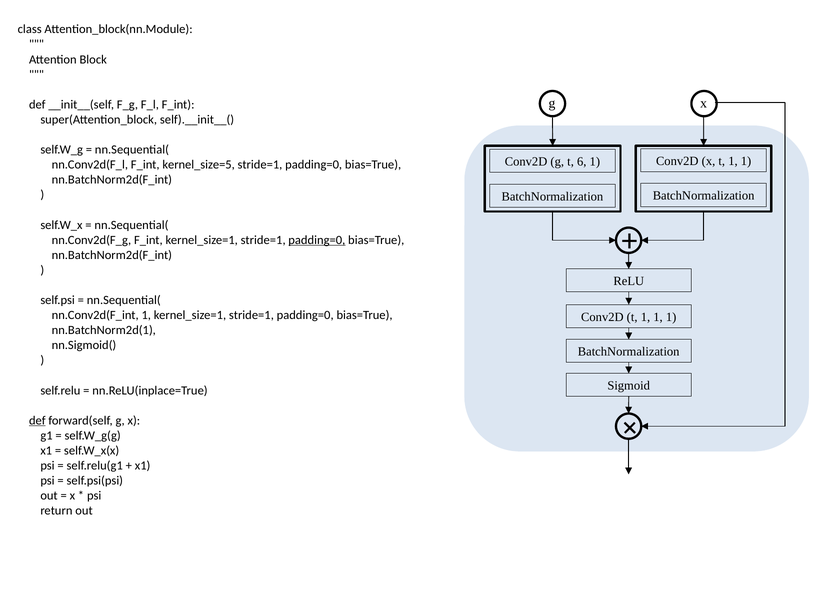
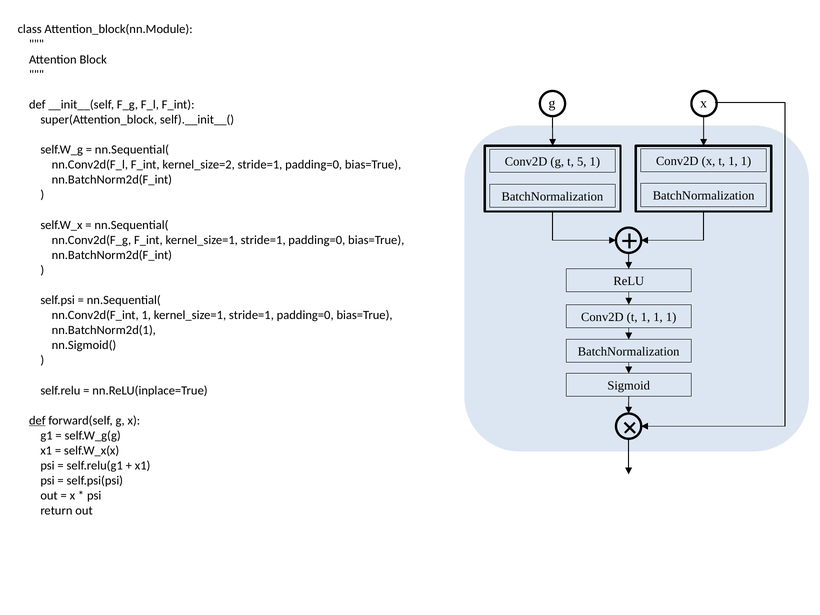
6: 6 -> 5
kernel_size=5: kernel_size=5 -> kernel_size=2
padding=0 at (317, 240) underline: present -> none
